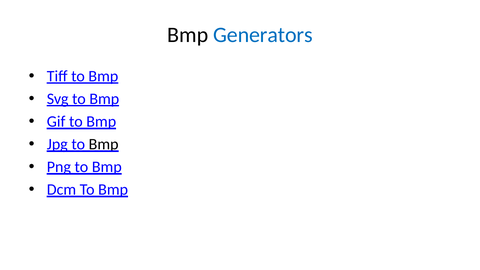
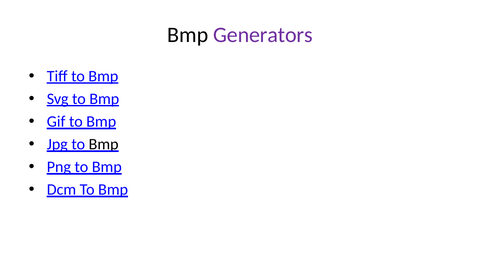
Generators colour: blue -> purple
